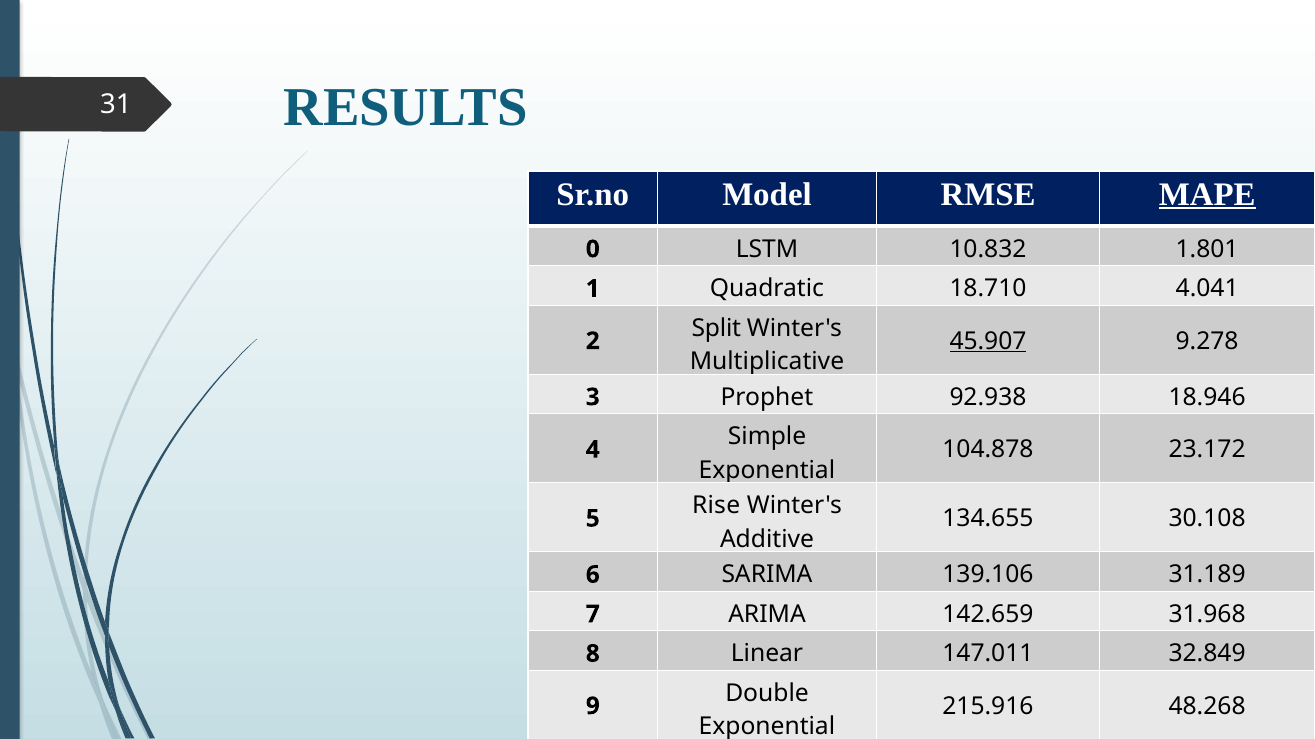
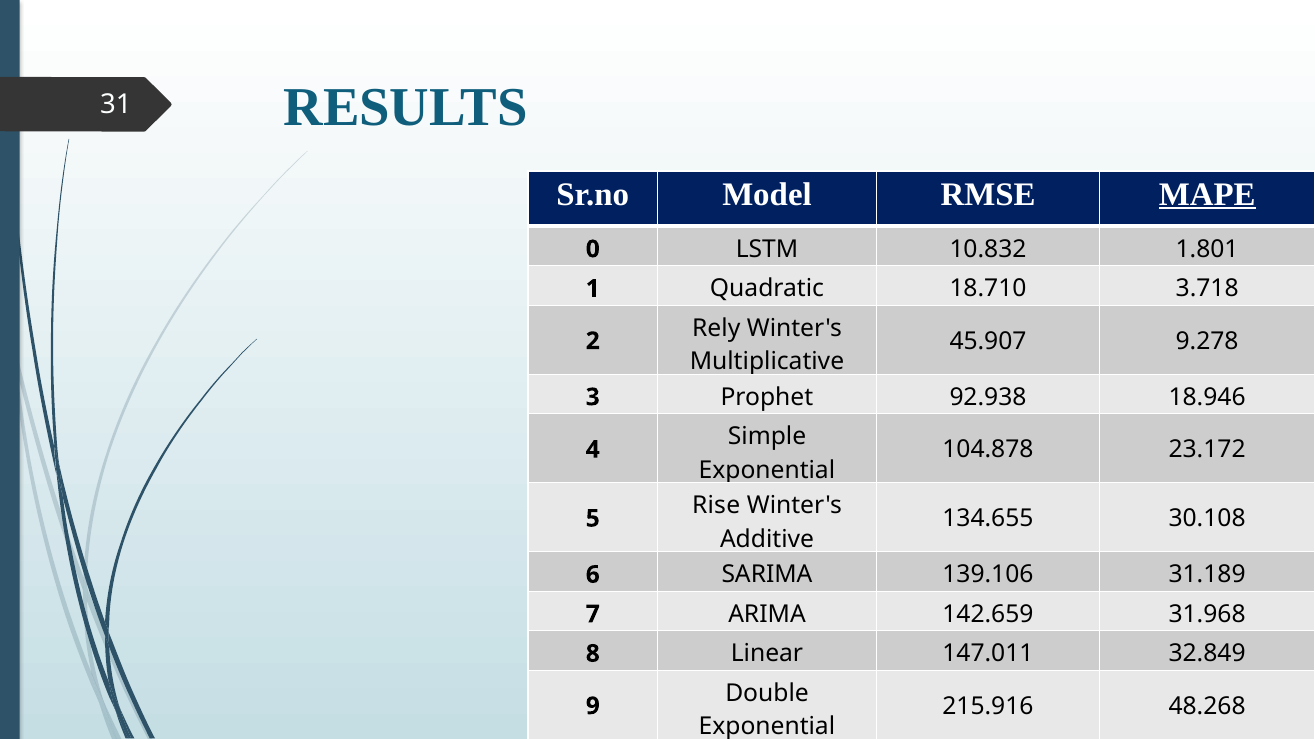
4.041: 4.041 -> 3.718
Split: Split -> Rely
45.907 underline: present -> none
